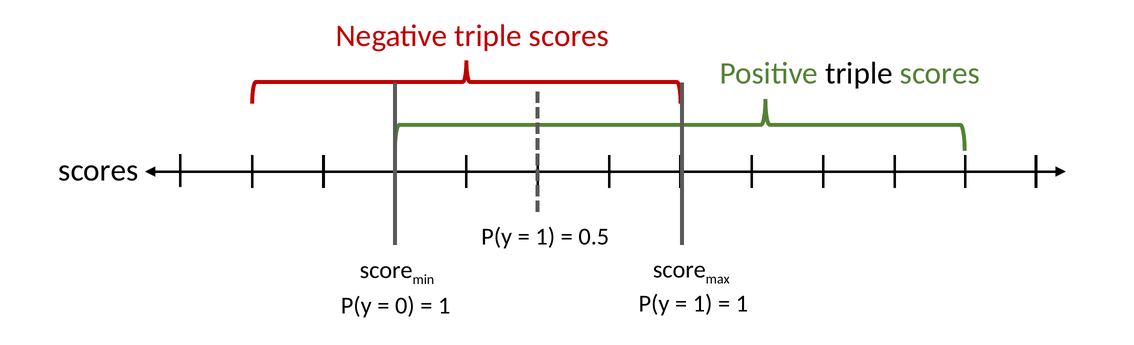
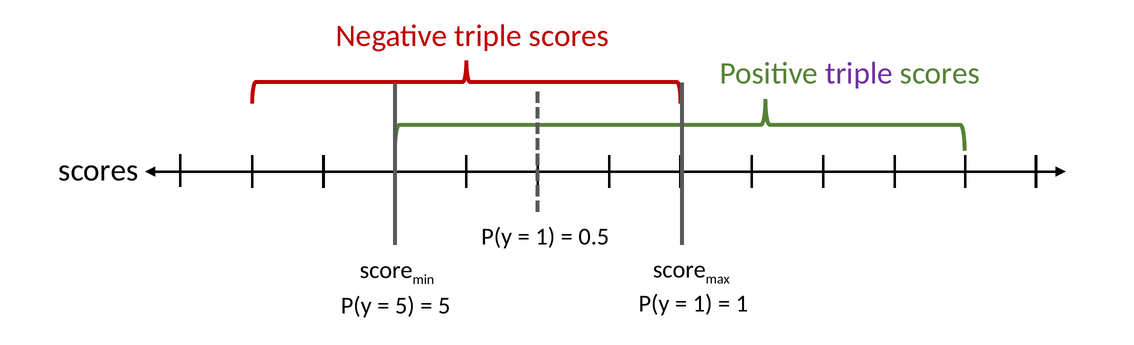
triple at (859, 73) colour: black -> purple
0 at (405, 306): 0 -> 5
1 at (444, 306): 1 -> 5
